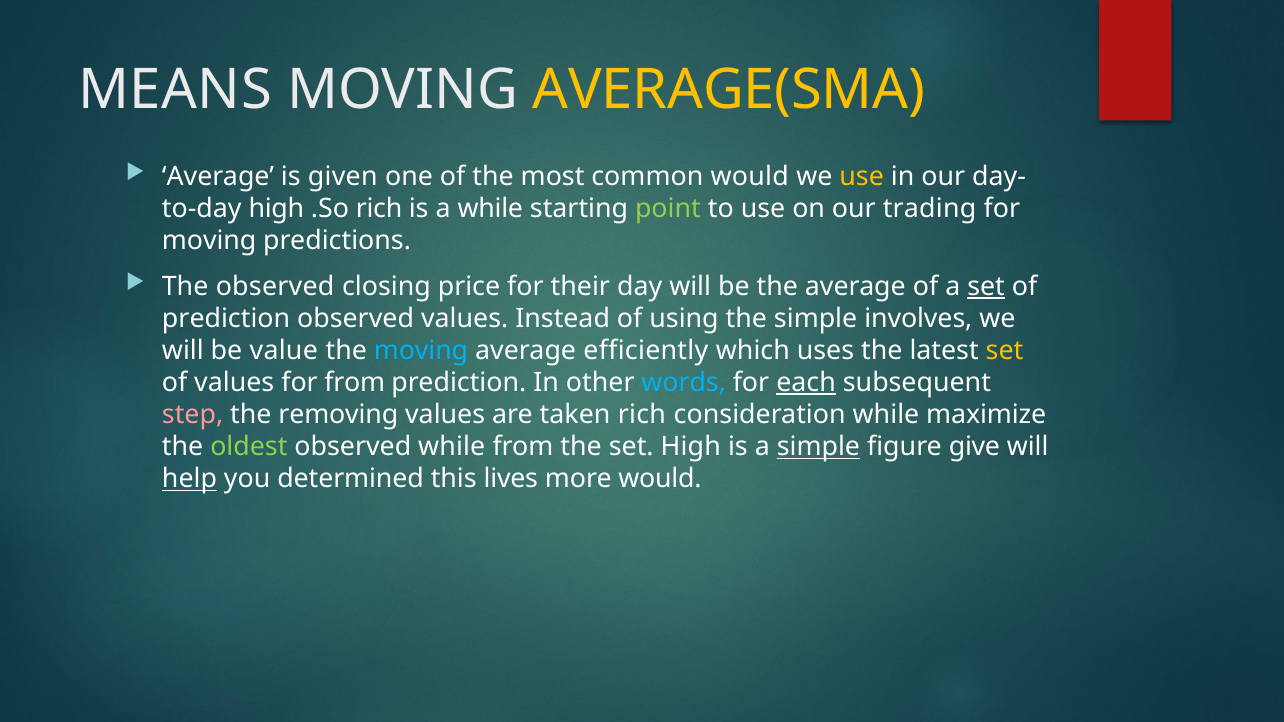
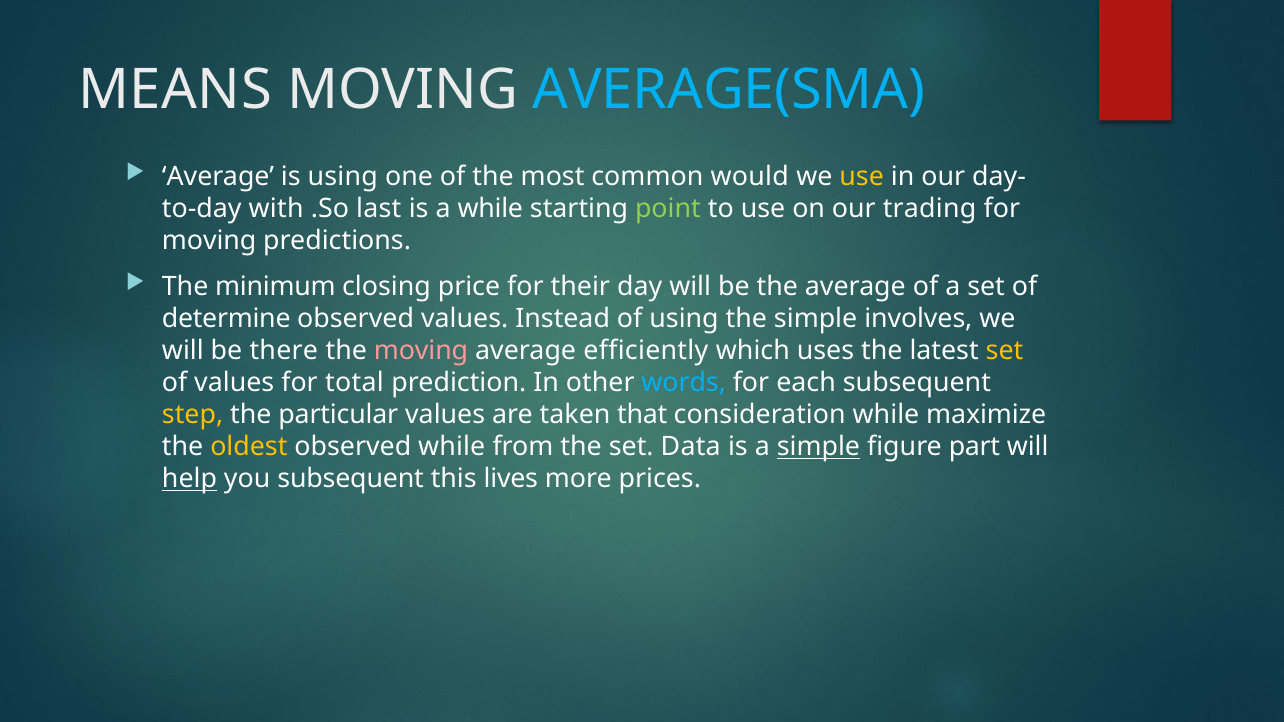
AVERAGE(SMA colour: yellow -> light blue
is given: given -> using
high at (276, 209): high -> with
.So rich: rich -> last
The observed: observed -> minimum
set at (986, 286) underline: present -> none
prediction at (226, 319): prediction -> determine
value: value -> there
moving at (421, 351) colour: light blue -> pink
for from: from -> total
each underline: present -> none
step colour: pink -> yellow
removing: removing -> particular
taken rich: rich -> that
oldest colour: light green -> yellow
set High: High -> Data
give: give -> part
you determined: determined -> subsequent
more would: would -> prices
